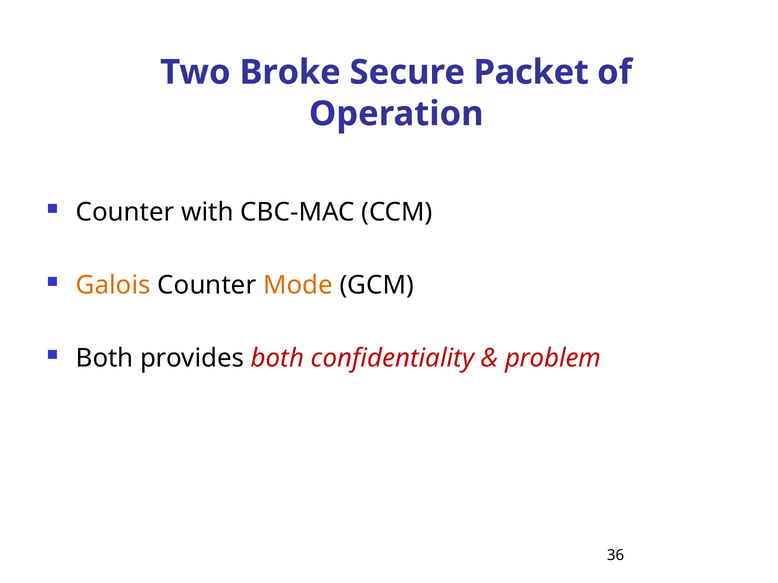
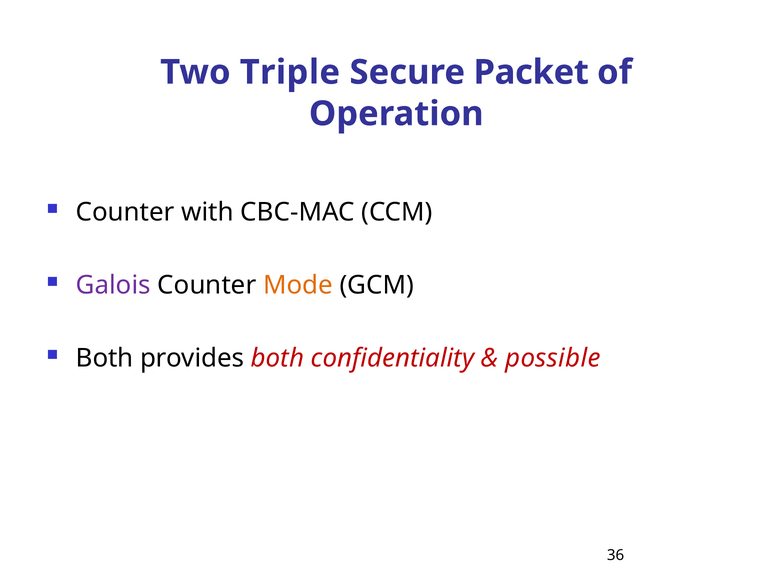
Broke: Broke -> Triple
Galois colour: orange -> purple
problem: problem -> possible
